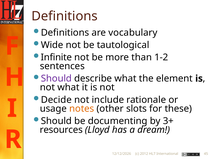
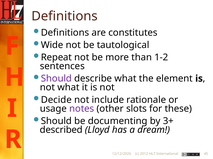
vocabulary: vocabulary -> constitutes
Infinite: Infinite -> Repeat
notes colour: orange -> purple
resources: resources -> described
